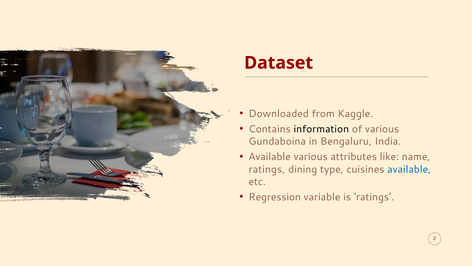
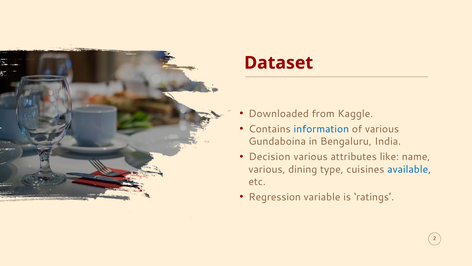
information colour: black -> blue
Available at (270, 157): Available -> Decision
ratings at (267, 169): ratings -> various
